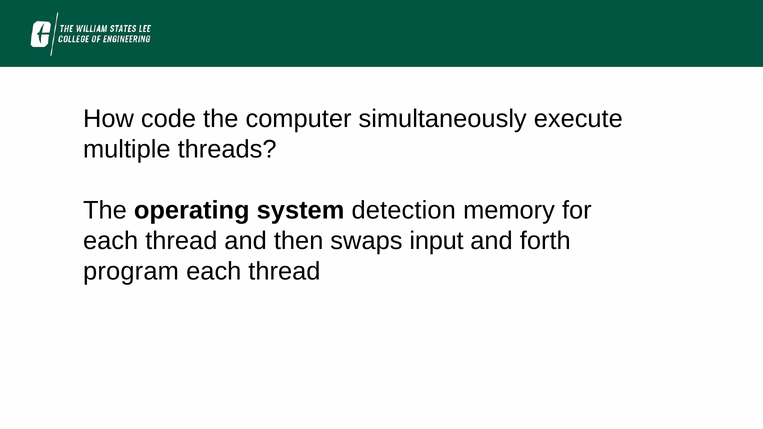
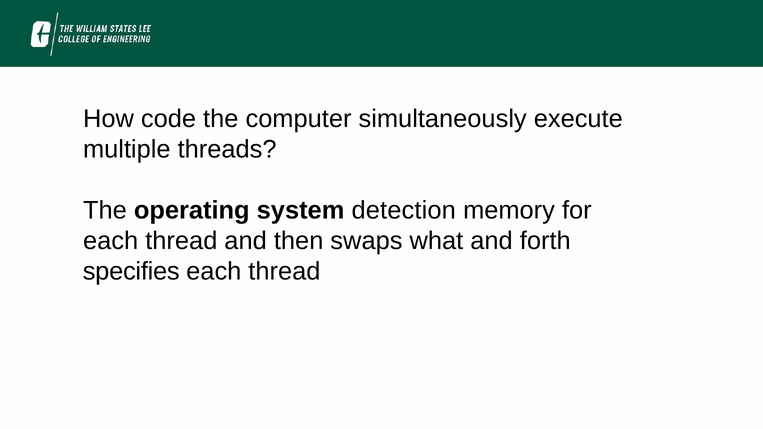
input: input -> what
program: program -> specifies
